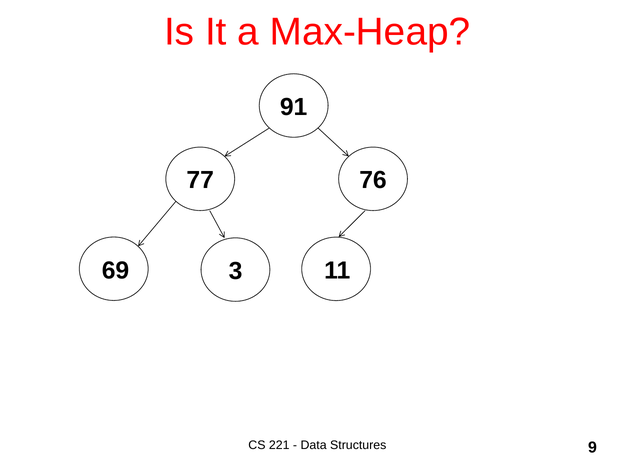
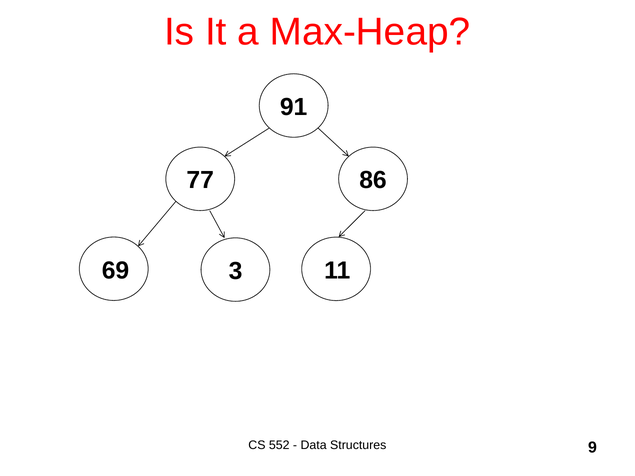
76: 76 -> 86
221: 221 -> 552
